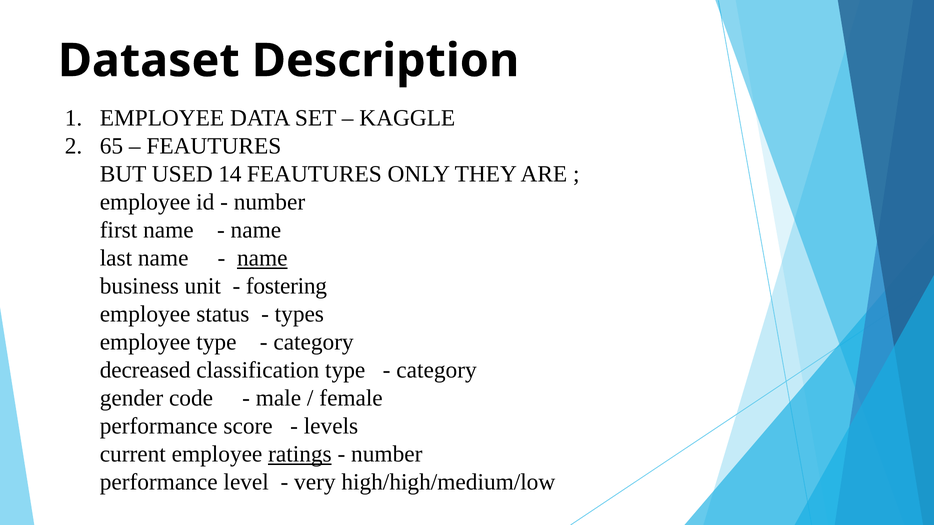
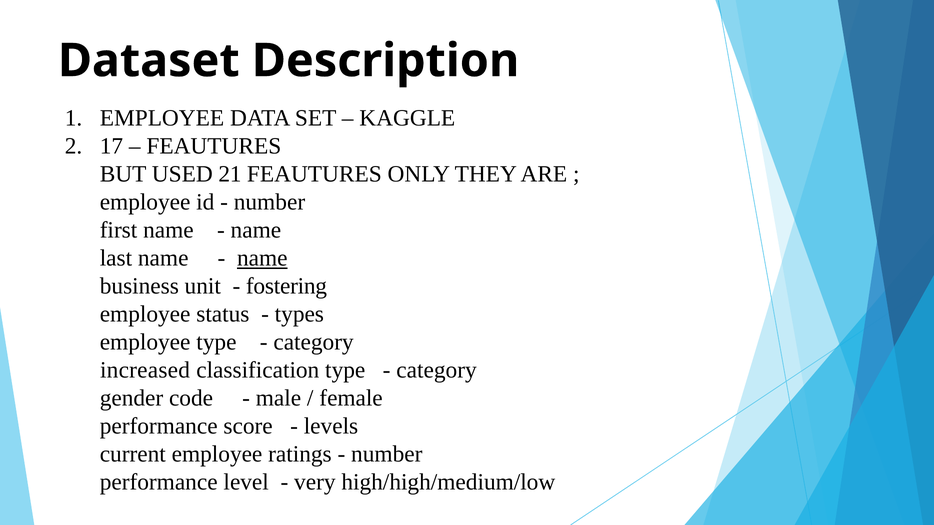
65: 65 -> 17
14: 14 -> 21
decreased: decreased -> increased
ratings underline: present -> none
